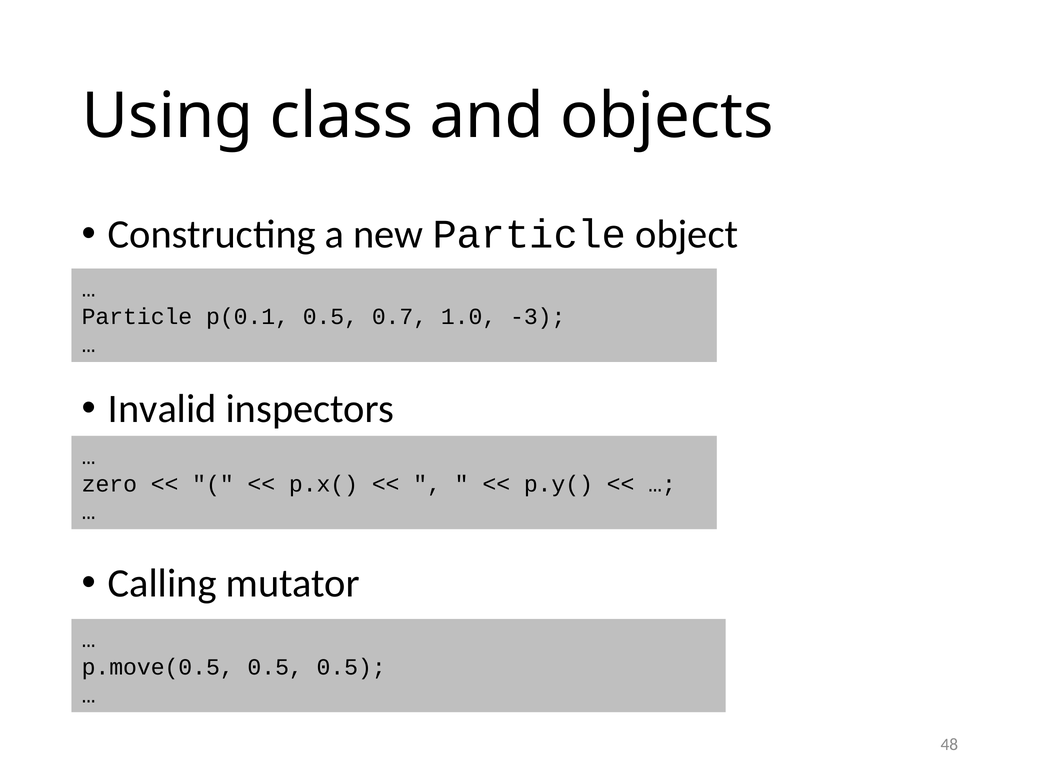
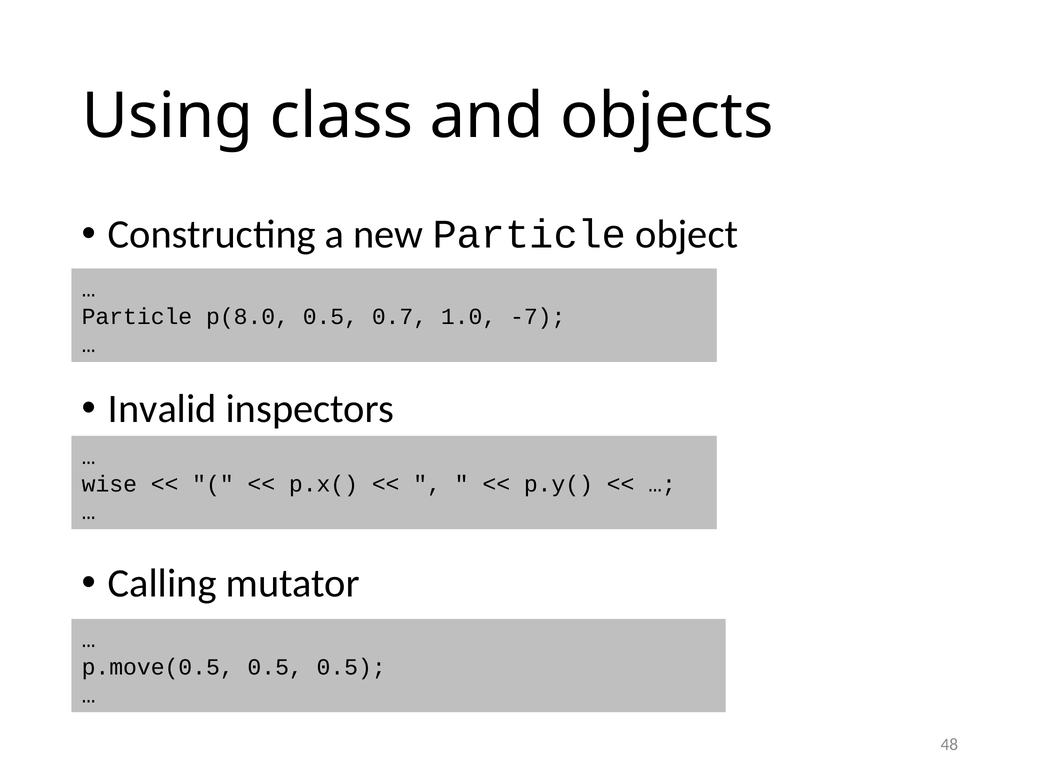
p(0.1: p(0.1 -> p(8.0
-3: -3 -> -7
zero: zero -> wise
